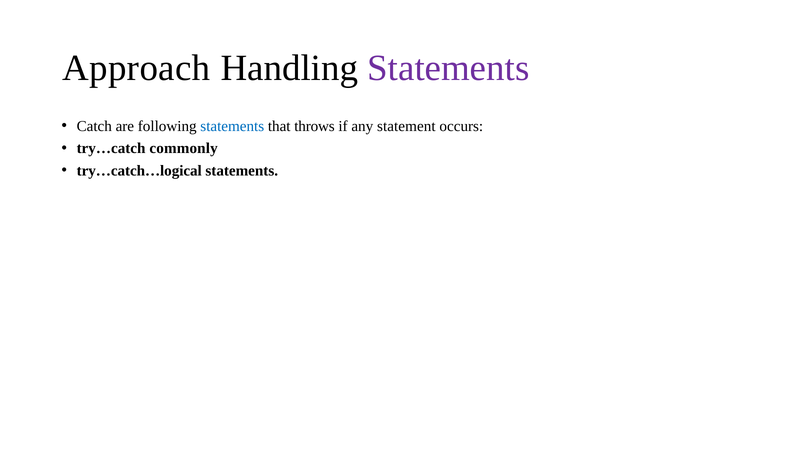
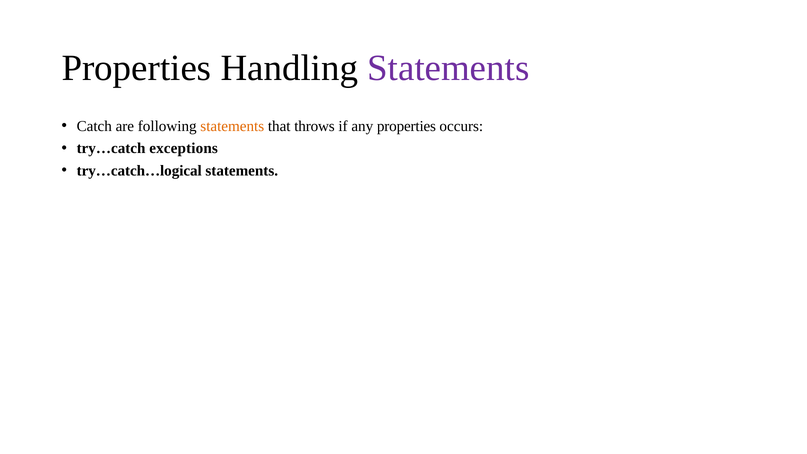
Approach at (136, 68): Approach -> Properties
statements at (232, 126) colour: blue -> orange
any statement: statement -> properties
commonly: commonly -> exceptions
